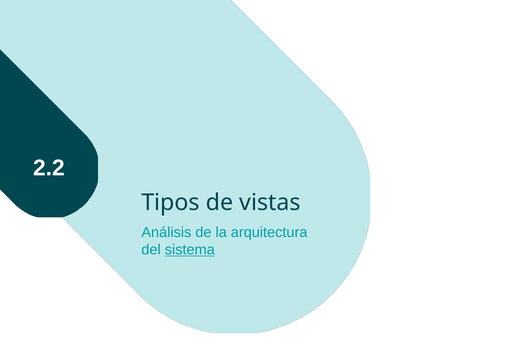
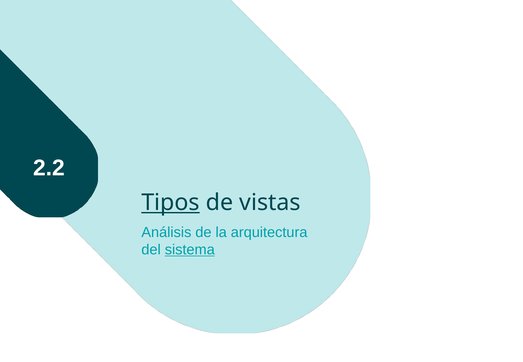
Tipos underline: none -> present
